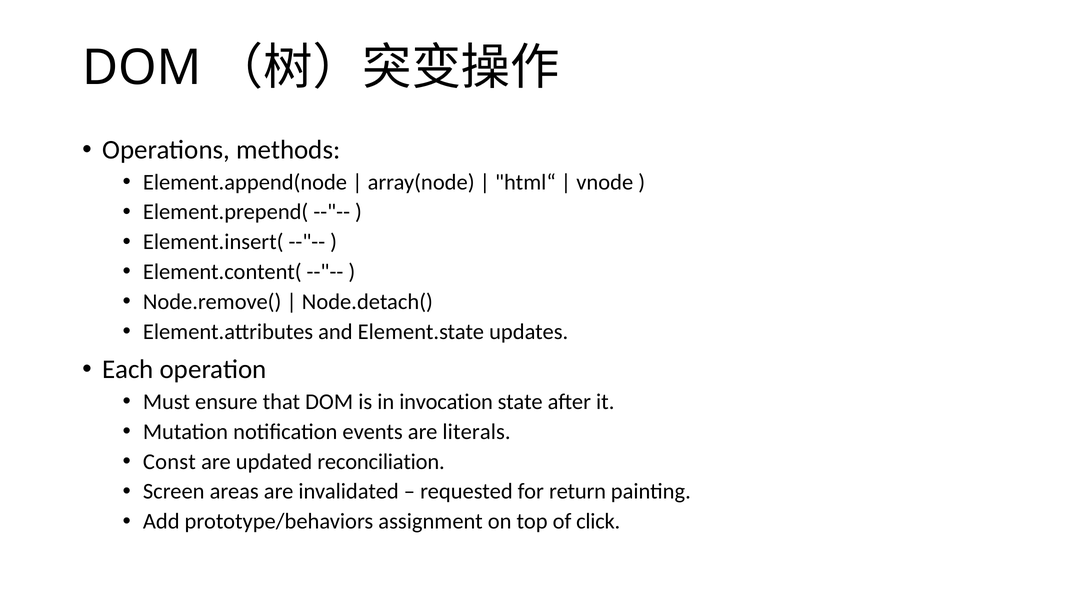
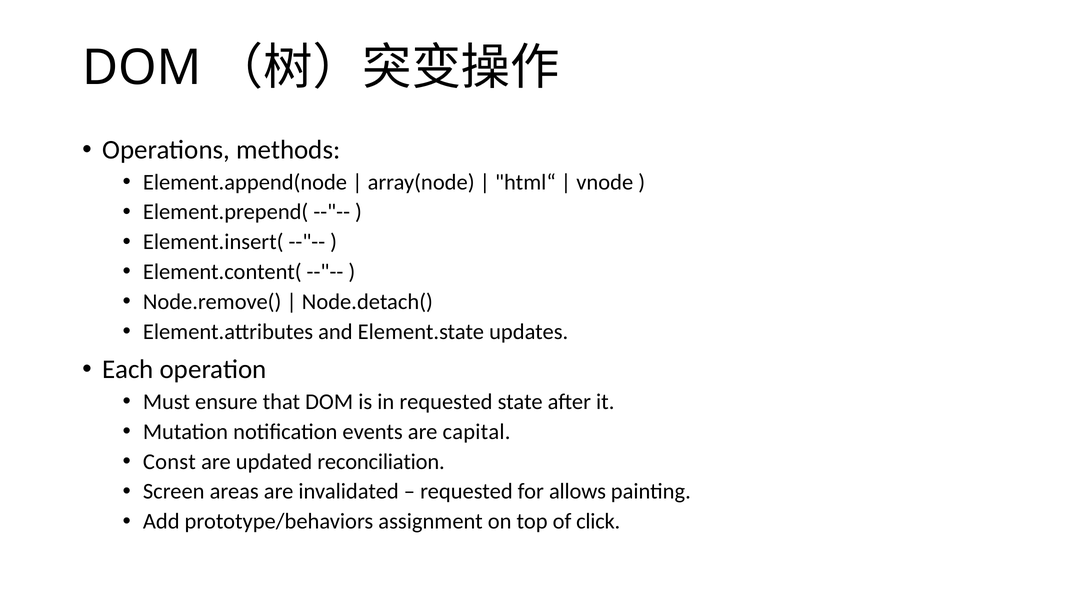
in invocation: invocation -> requested
literals: literals -> capital
return: return -> allows
